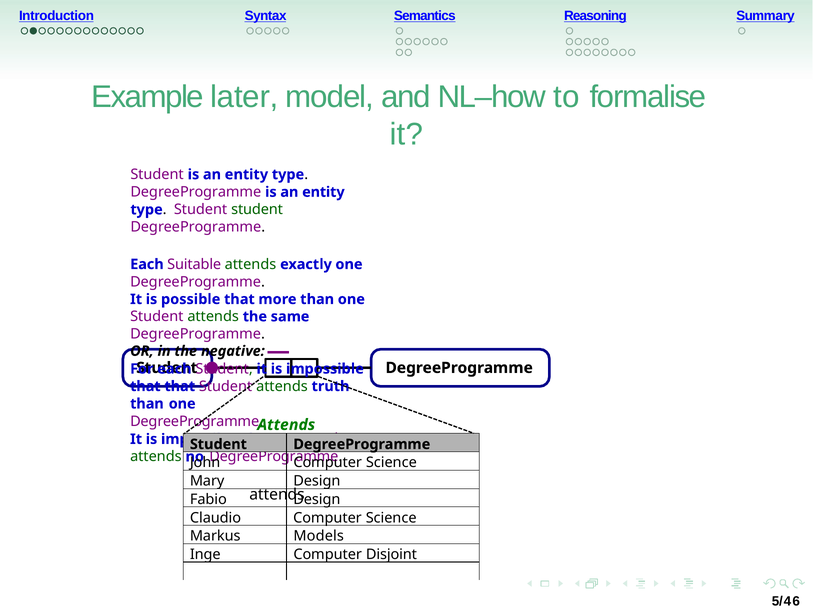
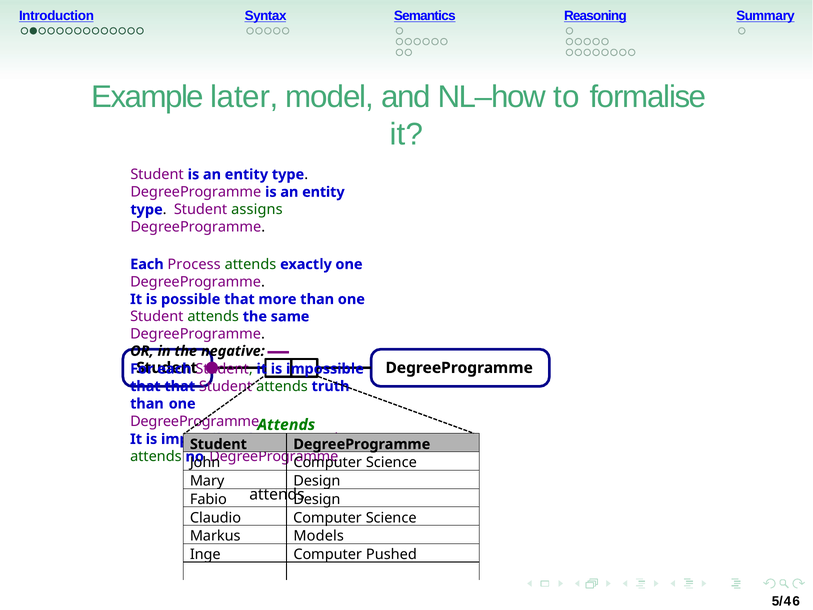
Student student: student -> assigns
Suitable: Suitable -> Process
Disjoint: Disjoint -> Pushed
